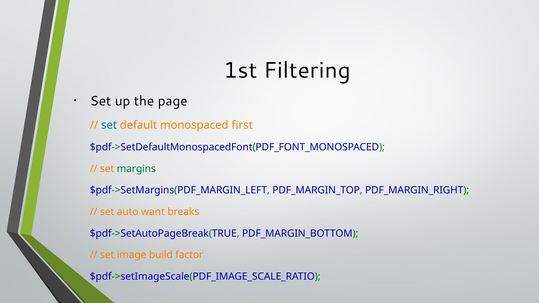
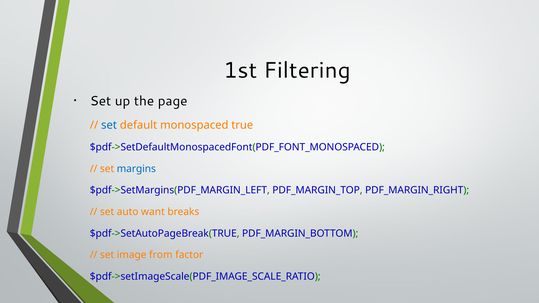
first: first -> true
margins colour: green -> blue
build: build -> from
